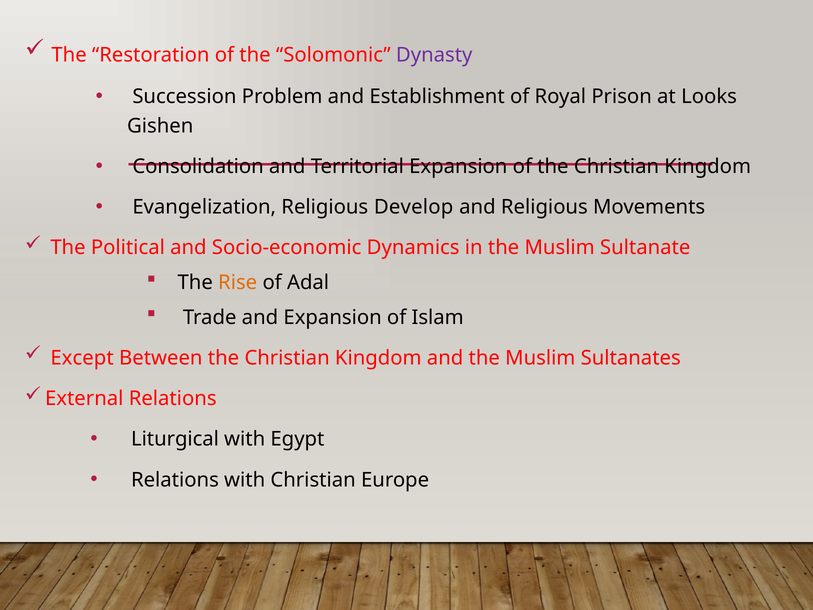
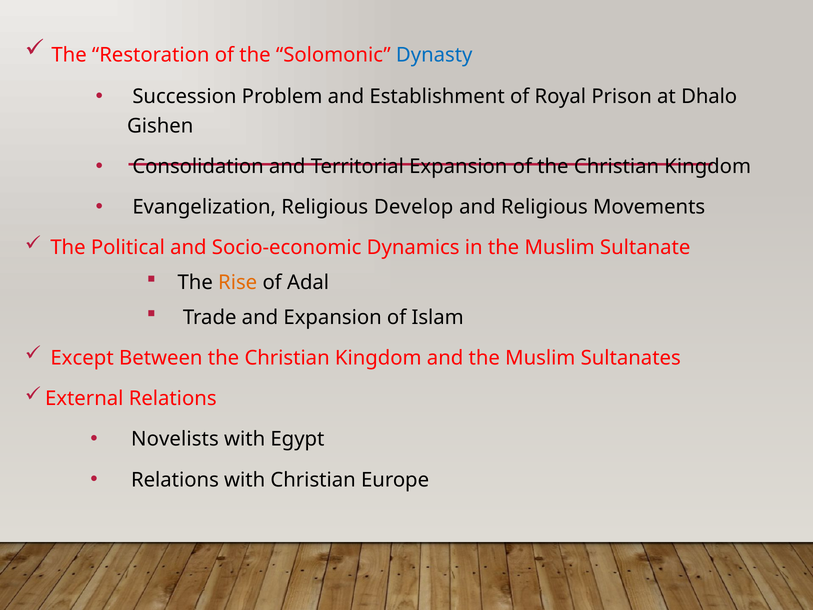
Dynasty colour: purple -> blue
Looks: Looks -> Dhalo
Liturgical: Liturgical -> Novelists
